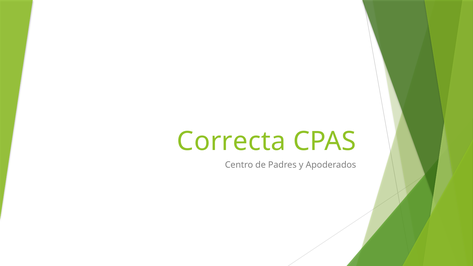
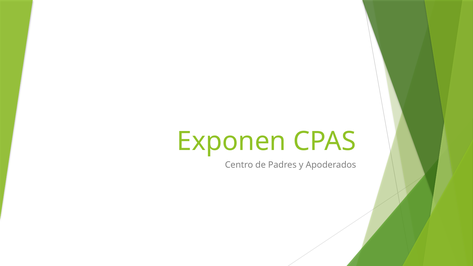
Correcta: Correcta -> Exponen
